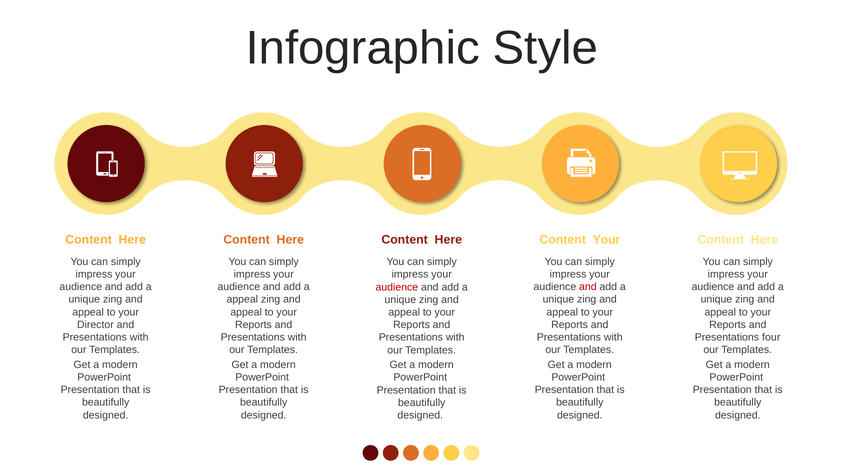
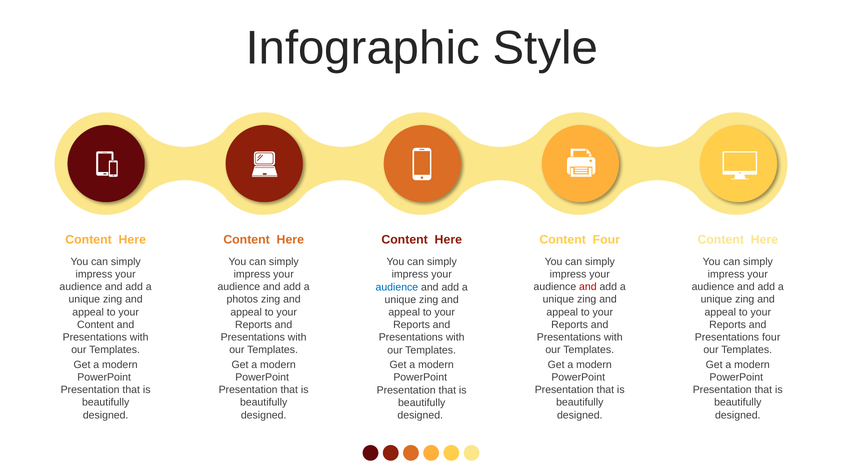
Content Your: Your -> Four
audience at (397, 287) colour: red -> blue
appeal at (242, 300): appeal -> photos
Director at (95, 325): Director -> Content
